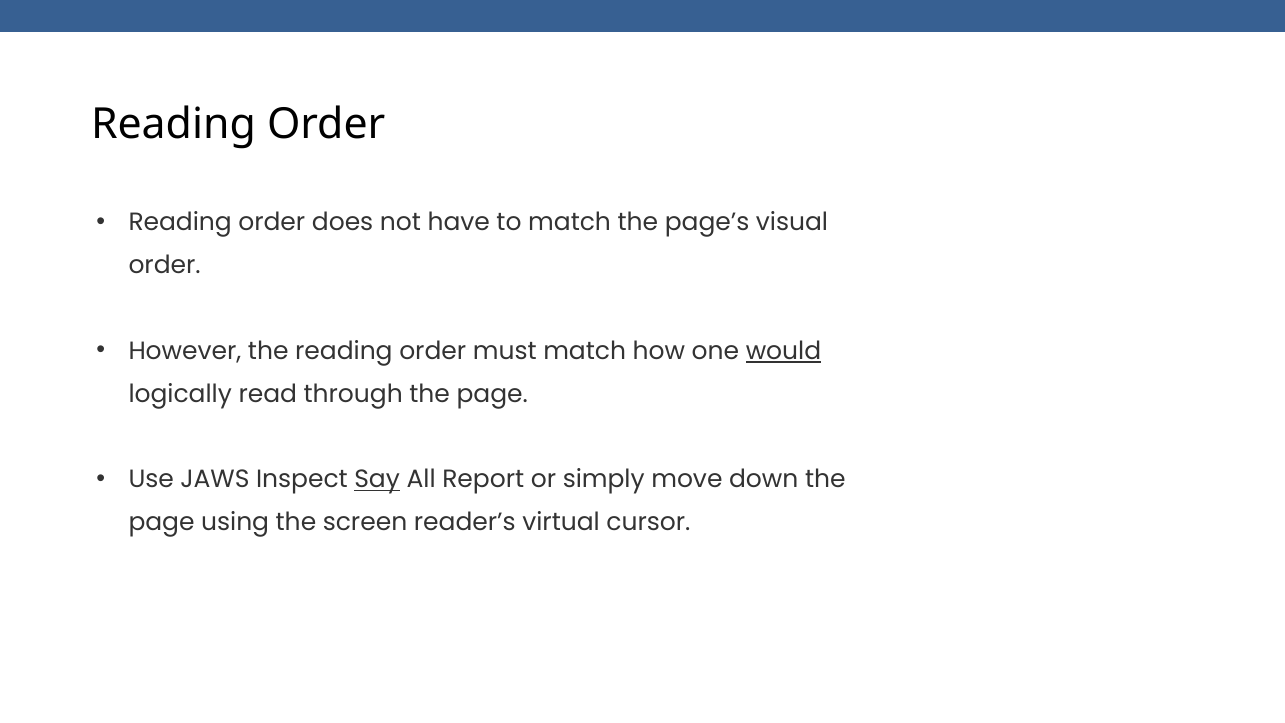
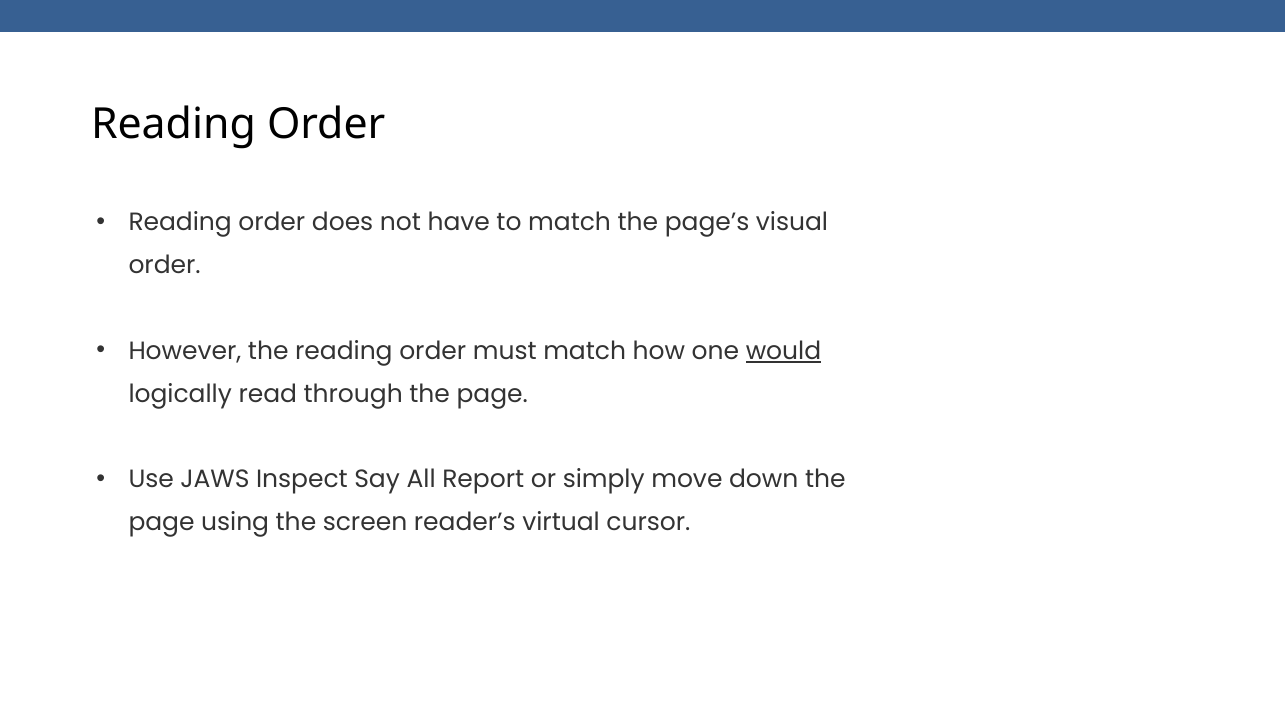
Say underline: present -> none
